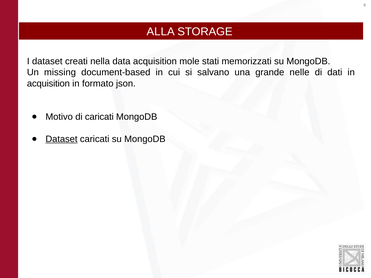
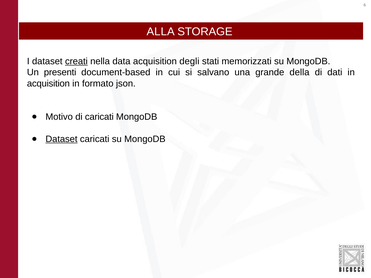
creati underline: none -> present
mole: mole -> degli
missing: missing -> presenti
nelle: nelle -> della
